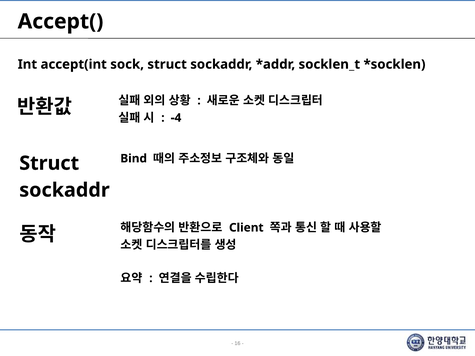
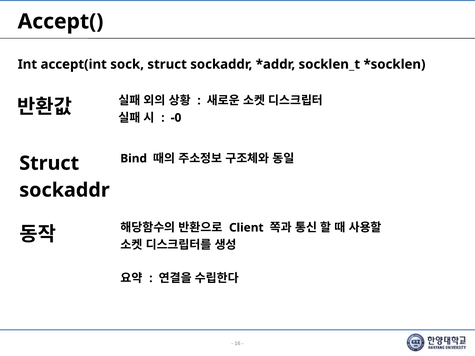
-4: -4 -> -0
